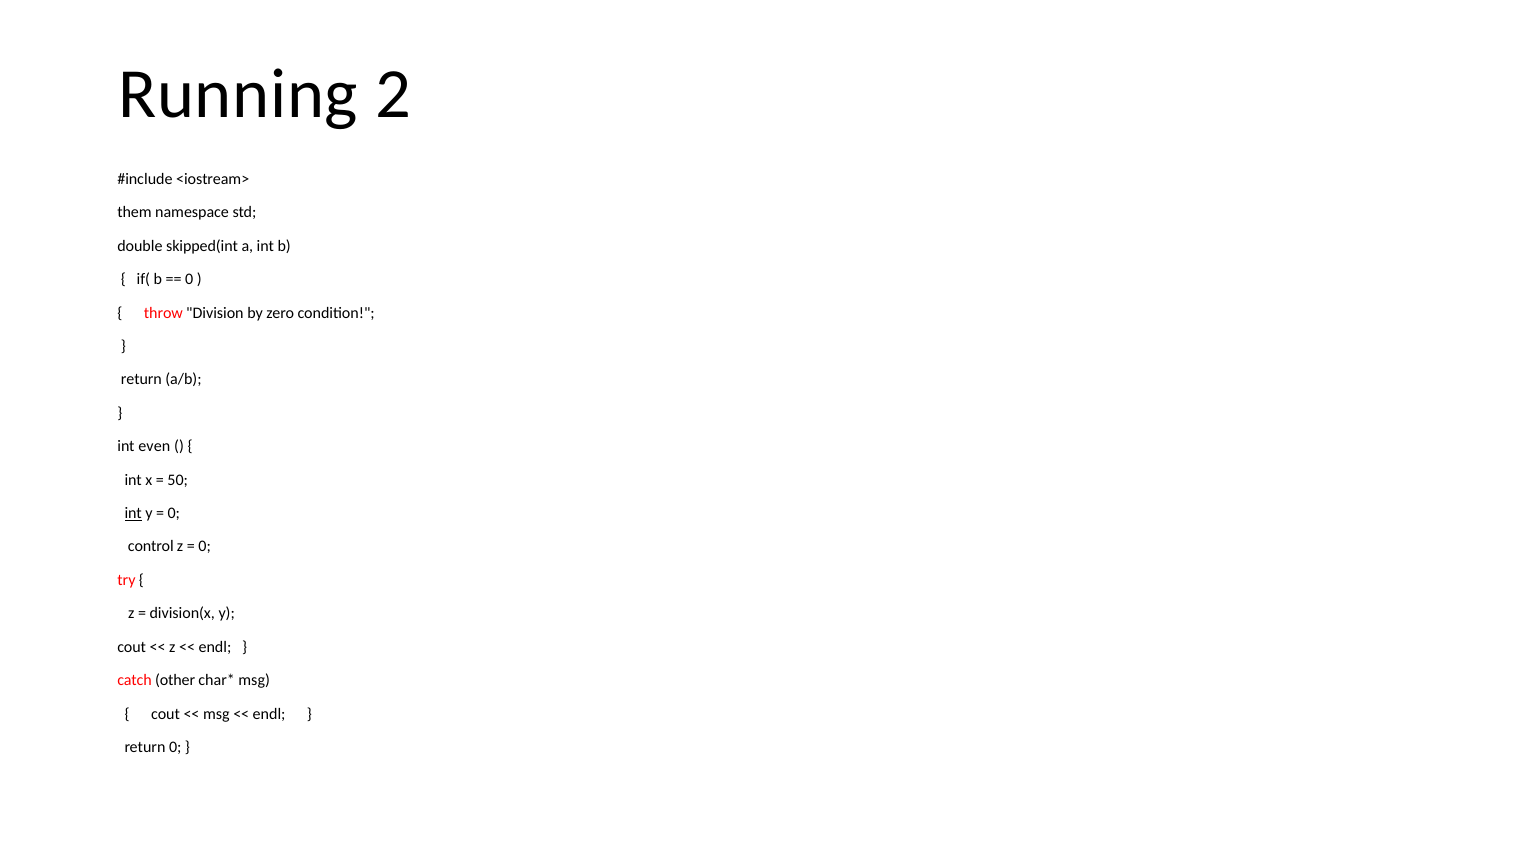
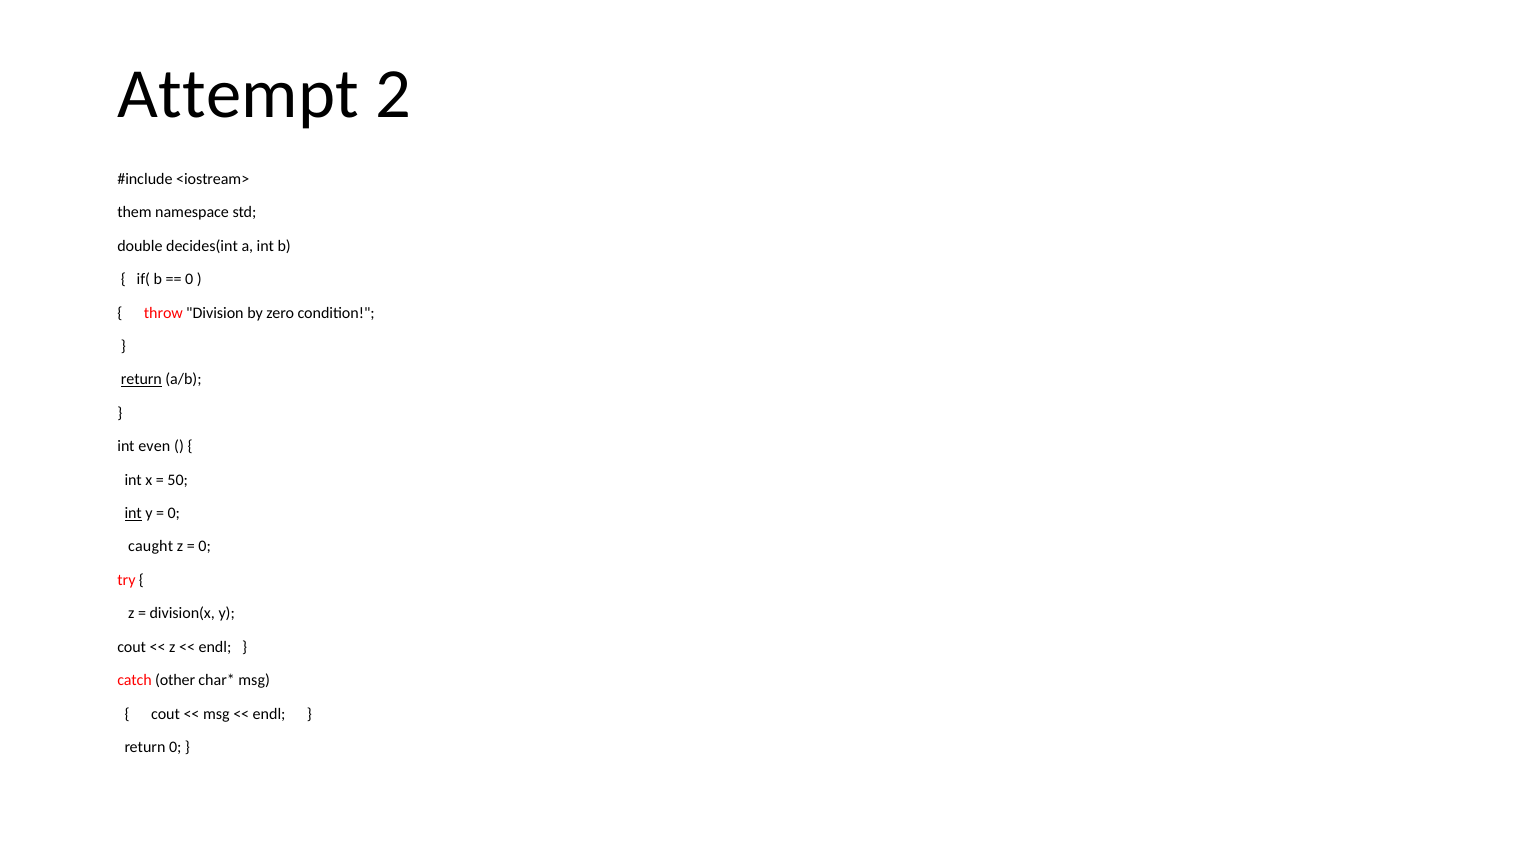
Running: Running -> Attempt
skipped(int: skipped(int -> decides(int
return at (141, 380) underline: none -> present
control: control -> caught
